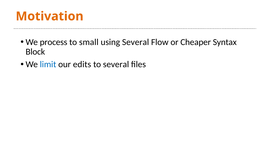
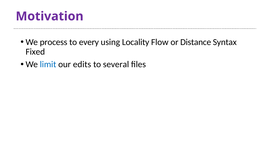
Motivation colour: orange -> purple
small: small -> every
using Several: Several -> Locality
Cheaper: Cheaper -> Distance
Block: Block -> Fixed
